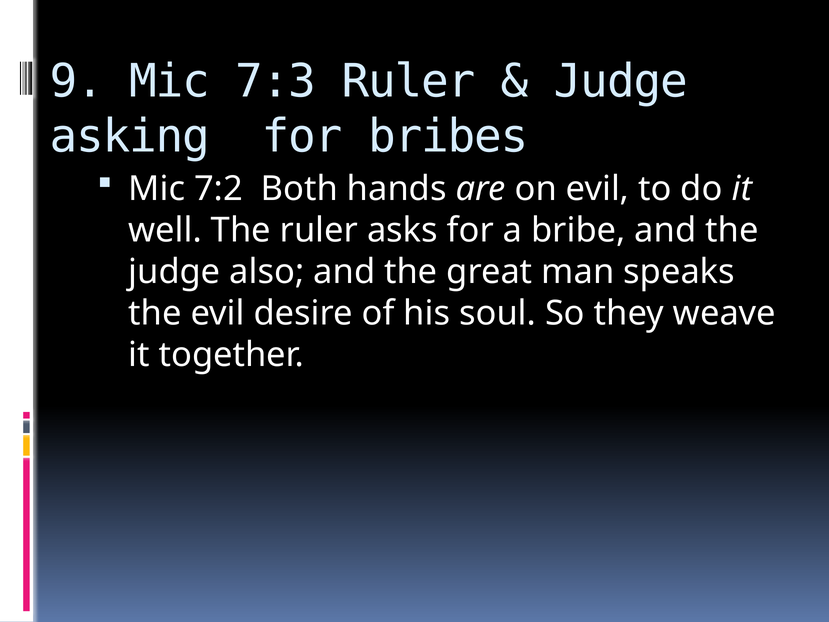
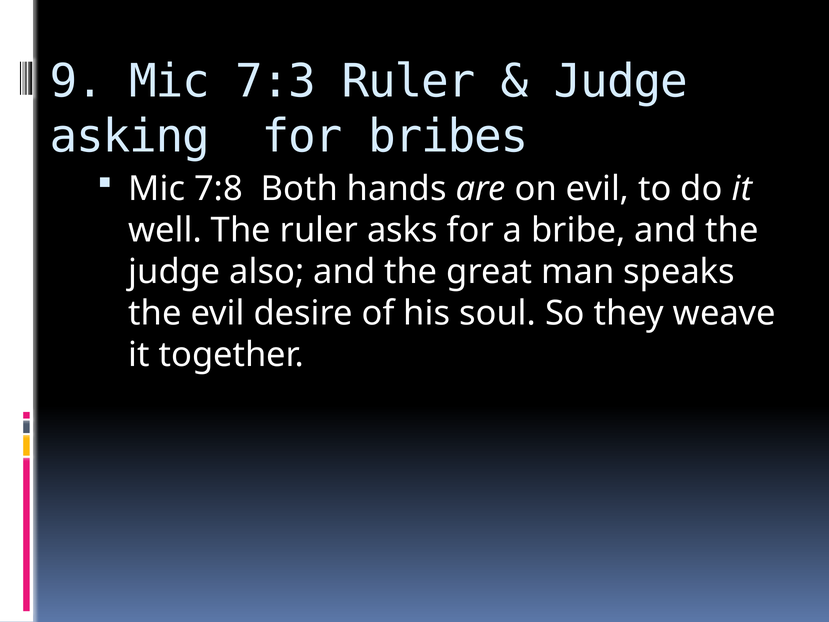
7:2: 7:2 -> 7:8
